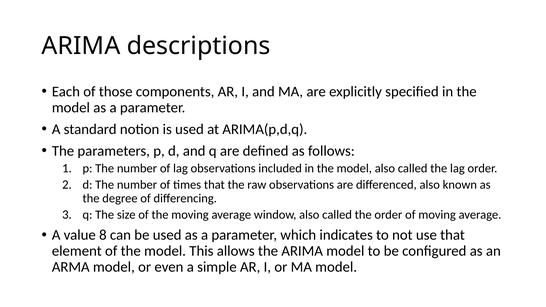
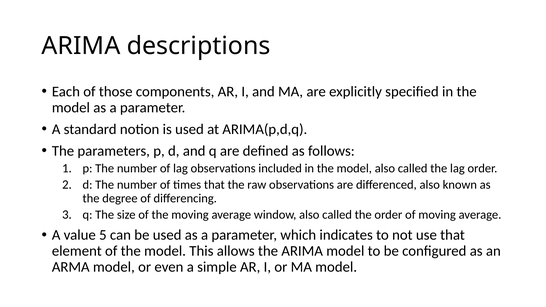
8: 8 -> 5
